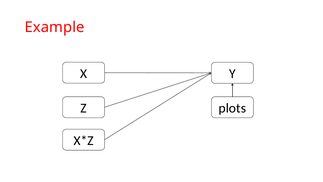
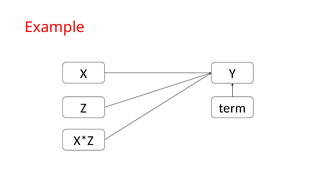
plots: plots -> term
